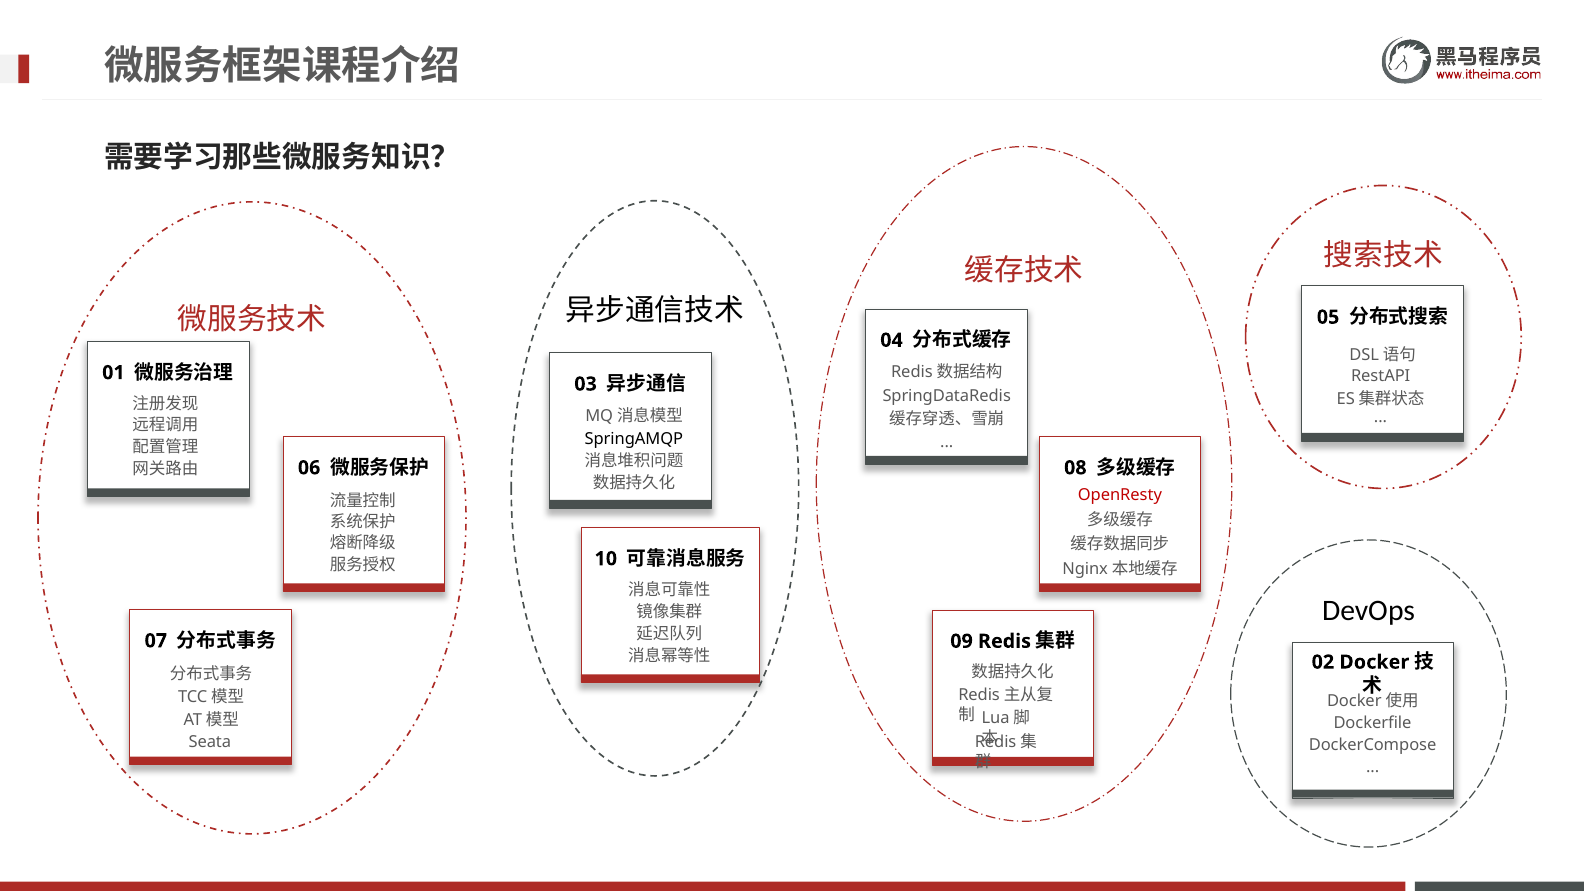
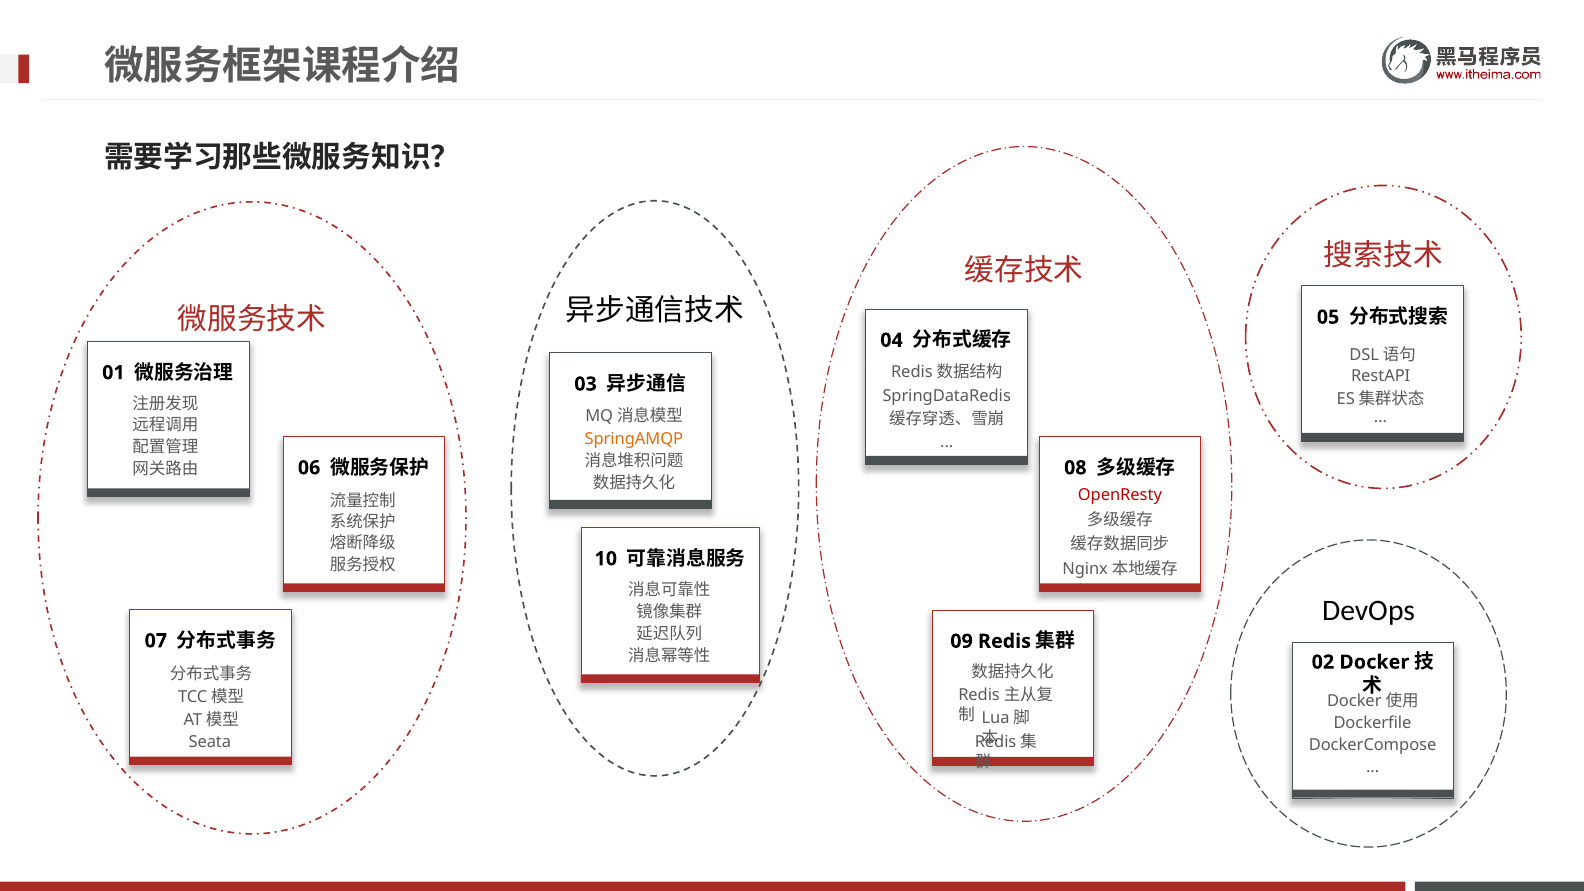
SpringAMQP colour: black -> orange
